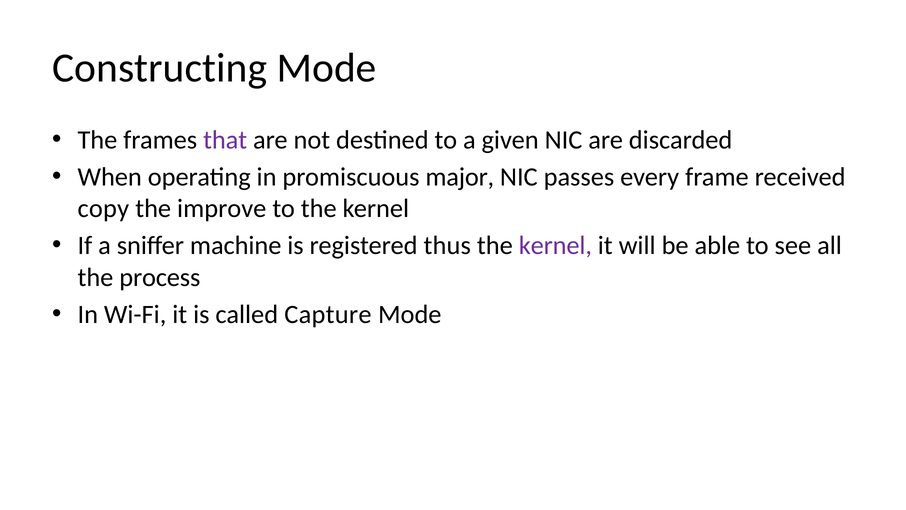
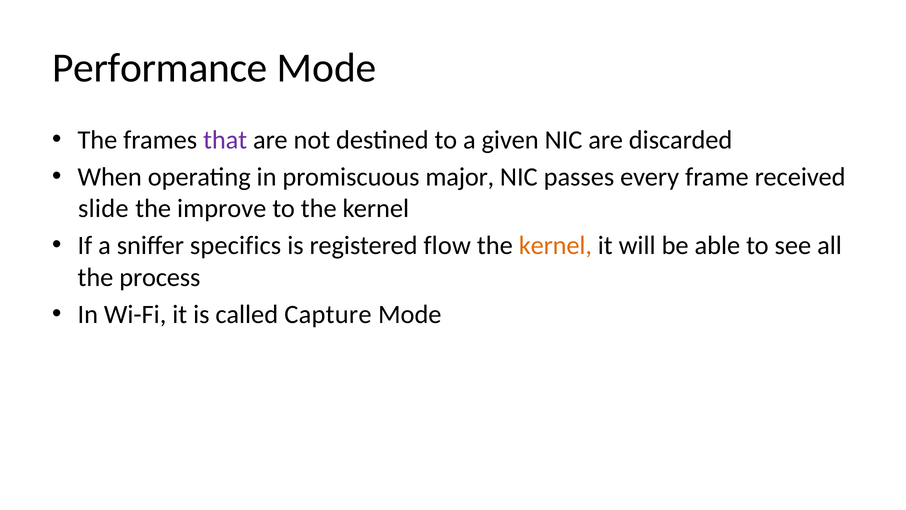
Constructing: Constructing -> Performance
copy: copy -> slide
machine: machine -> specifics
thus: thus -> flow
kernel at (555, 245) colour: purple -> orange
